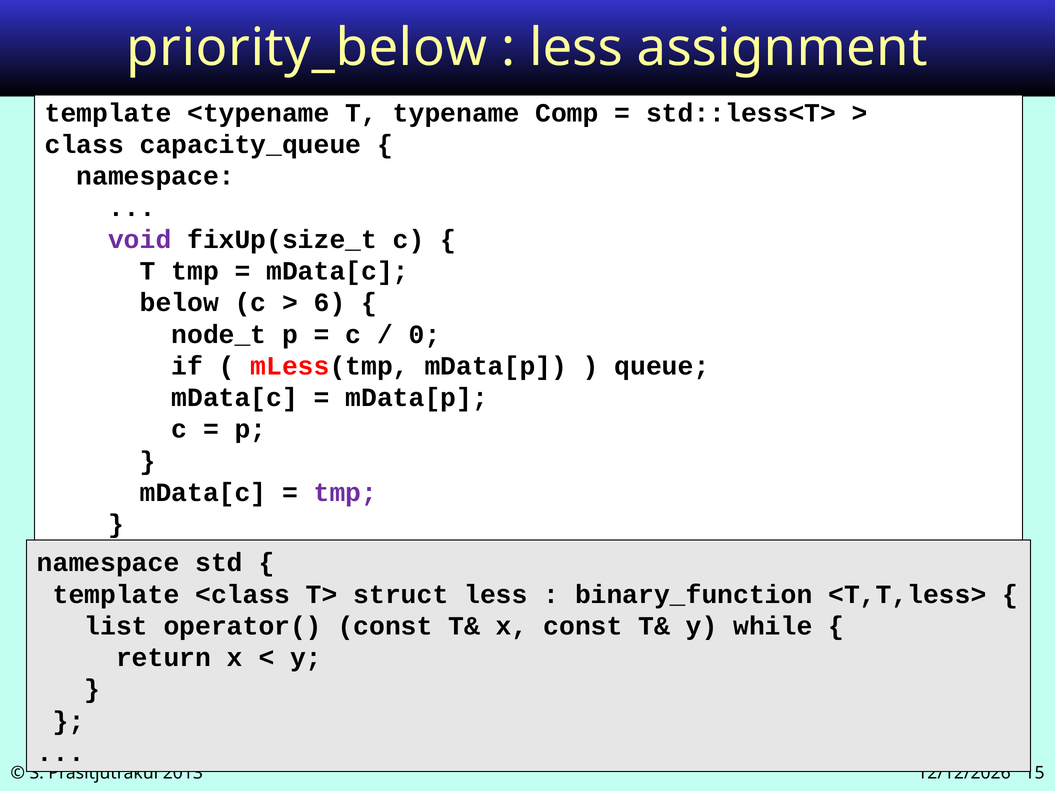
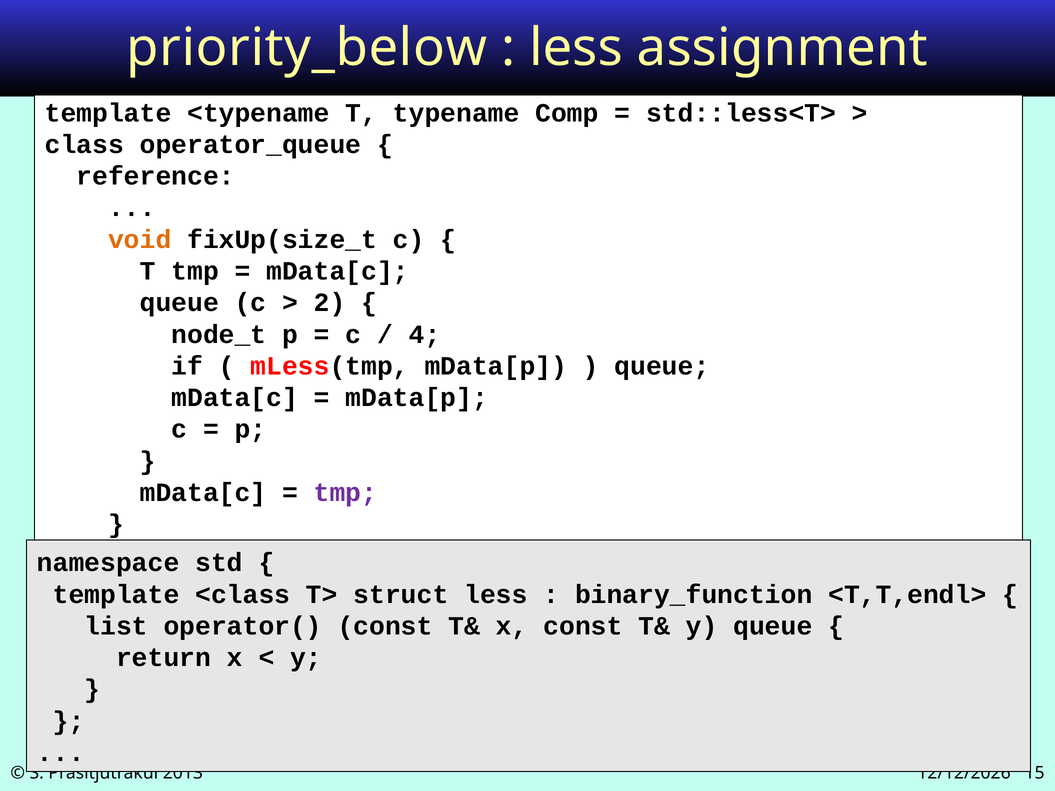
capacity_queue: capacity_queue -> operator_queue
namespace at (156, 176): namespace -> reference
void at (140, 240) colour: purple -> orange
below at (179, 303): below -> queue
6: 6 -> 2
0: 0 -> 4
<T,T,less>: <T,T,less> -> <T,T,endl>
y while: while -> queue
